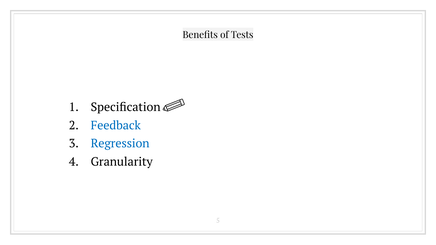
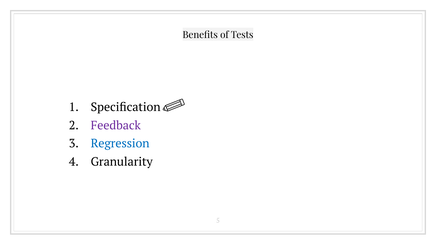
Feedback colour: blue -> purple
